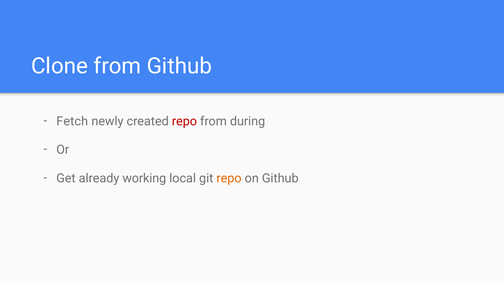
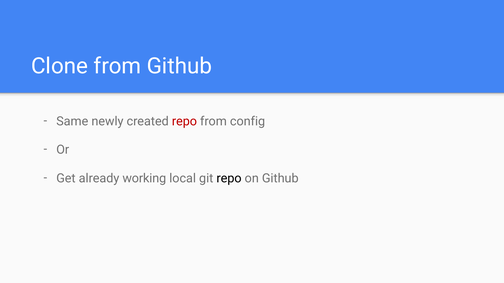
Fetch: Fetch -> Same
during: during -> config
repo at (229, 179) colour: orange -> black
